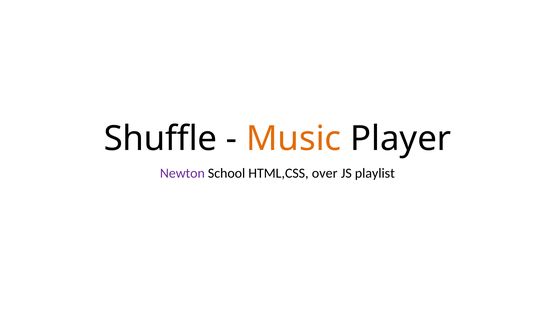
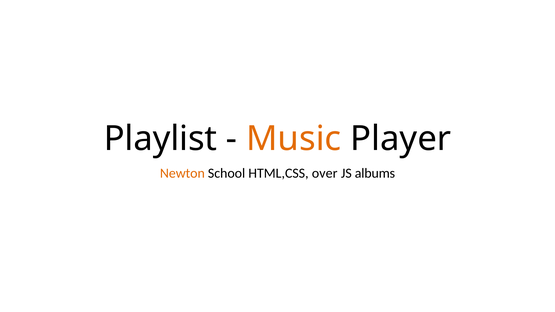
Shuffle: Shuffle -> Playlist
Newton colour: purple -> orange
playlist: playlist -> albums
